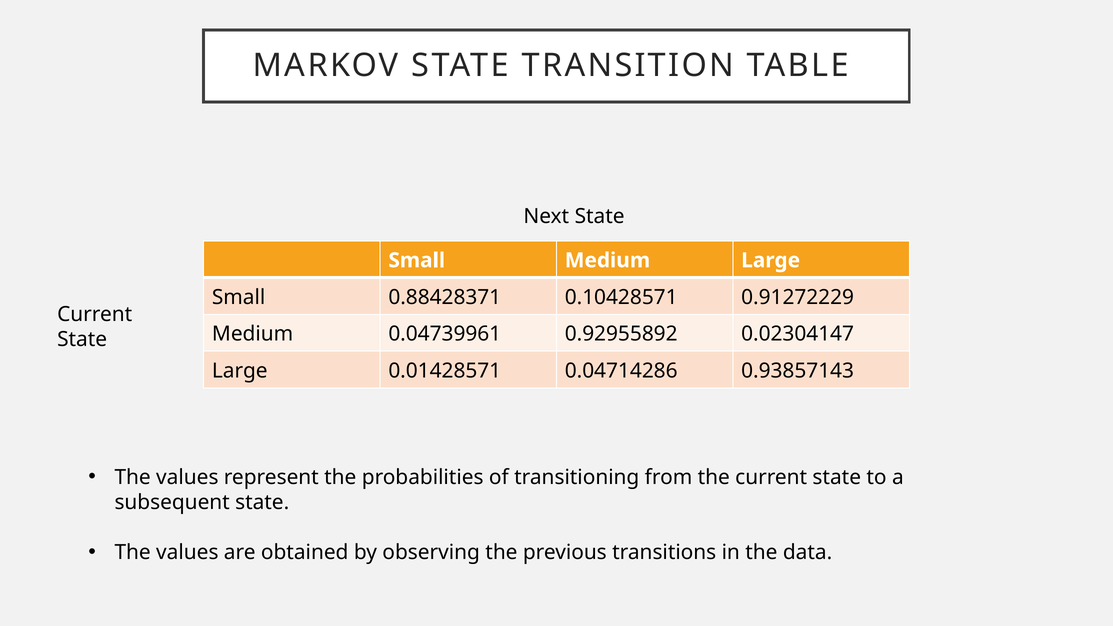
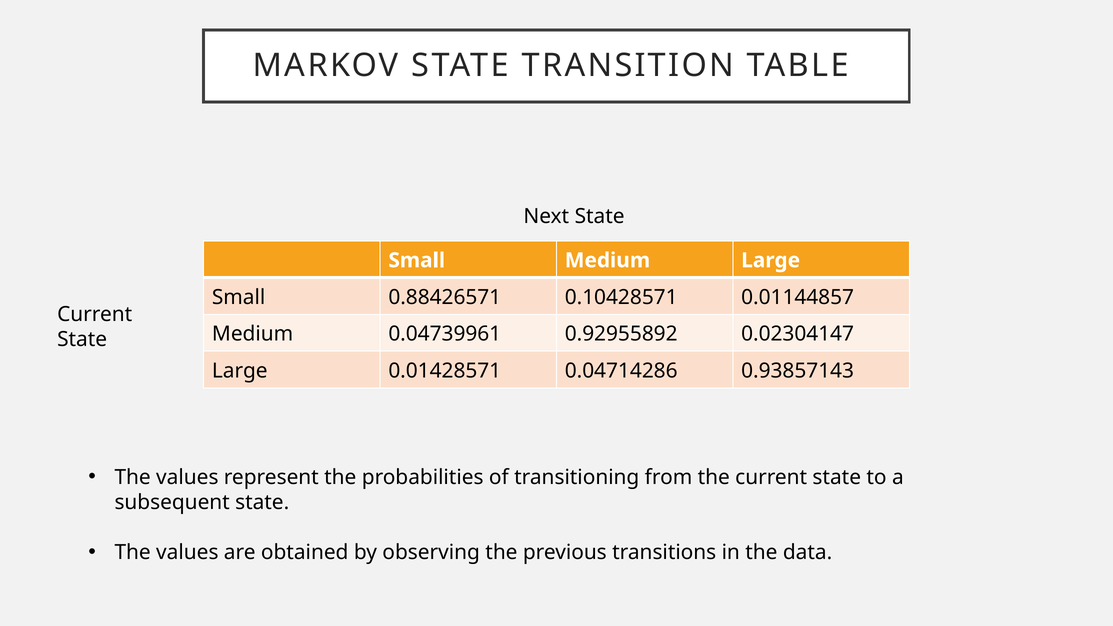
0.88428371: 0.88428371 -> 0.88426571
0.91272229: 0.91272229 -> 0.01144857
